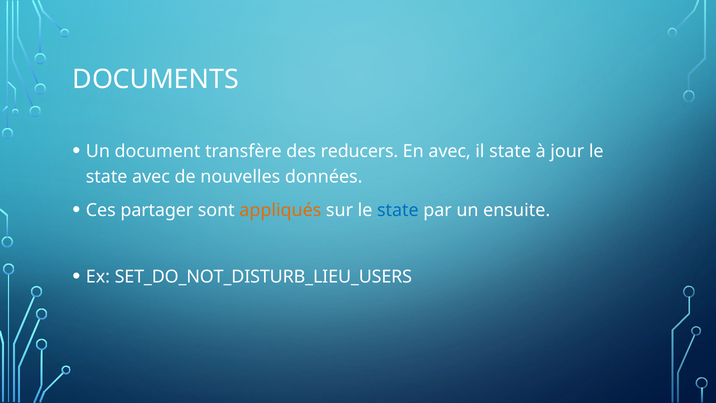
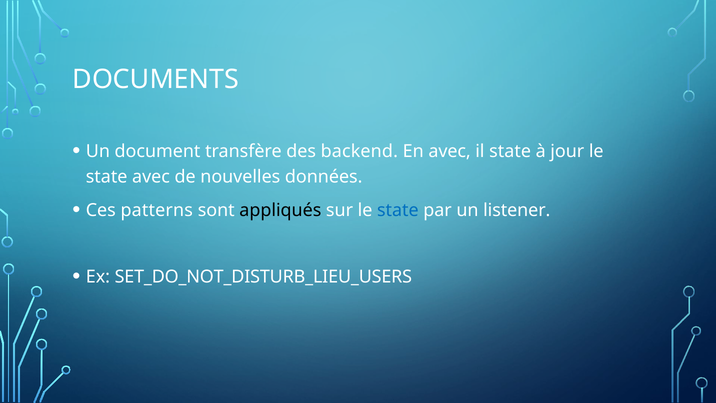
reducers: reducers -> backend
partager: partager -> patterns
appliqués colour: orange -> black
ensuite: ensuite -> listener
